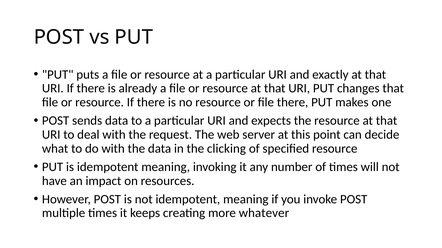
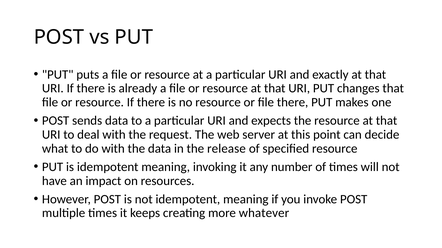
clicking: clicking -> release
